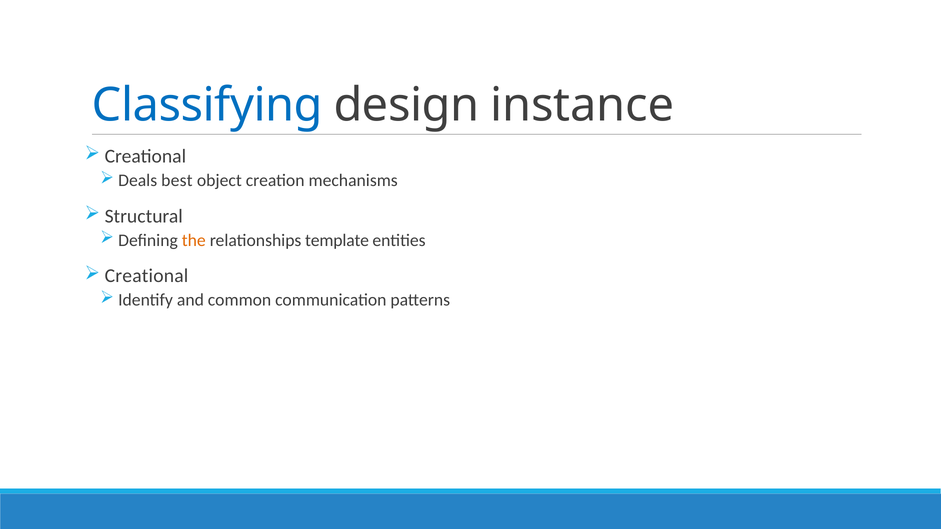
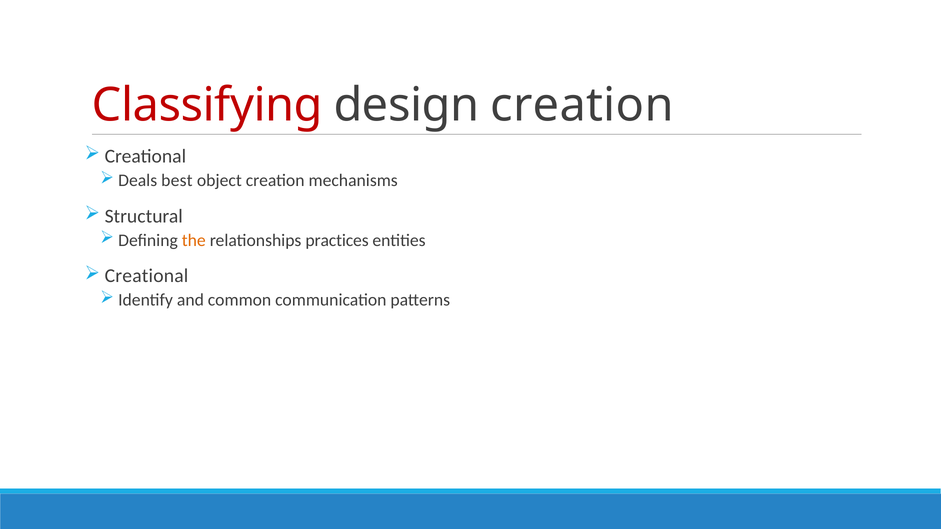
Classifying colour: blue -> red
design instance: instance -> creation
template: template -> practices
